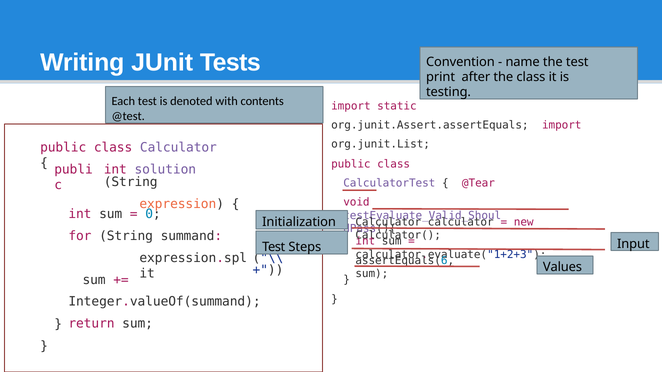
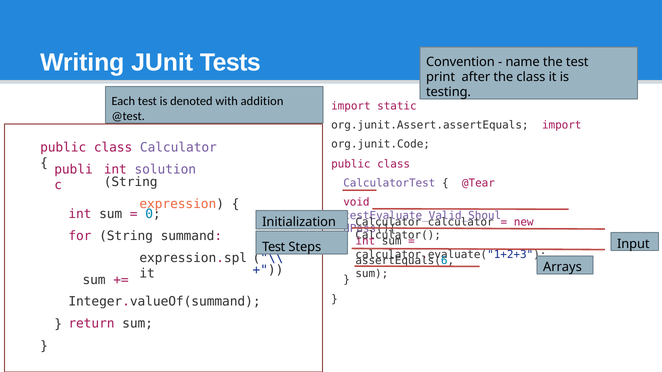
contents: contents -> addition
org.junit.List: org.junit.List -> org.junit.Code
Values: Values -> Arrays
